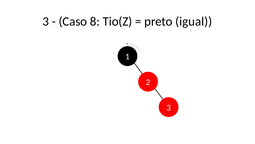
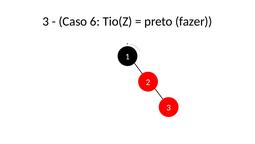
8: 8 -> 6
igual: igual -> fazer
